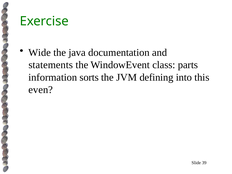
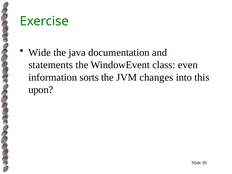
parts: parts -> even
defining: defining -> changes
even: even -> upon
